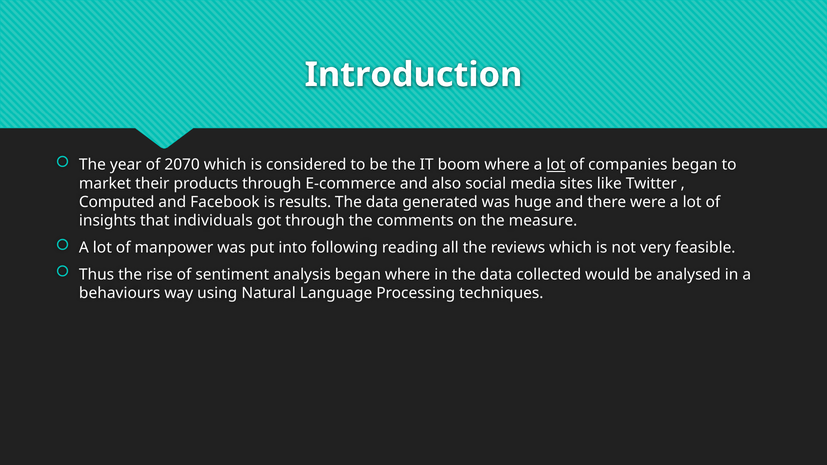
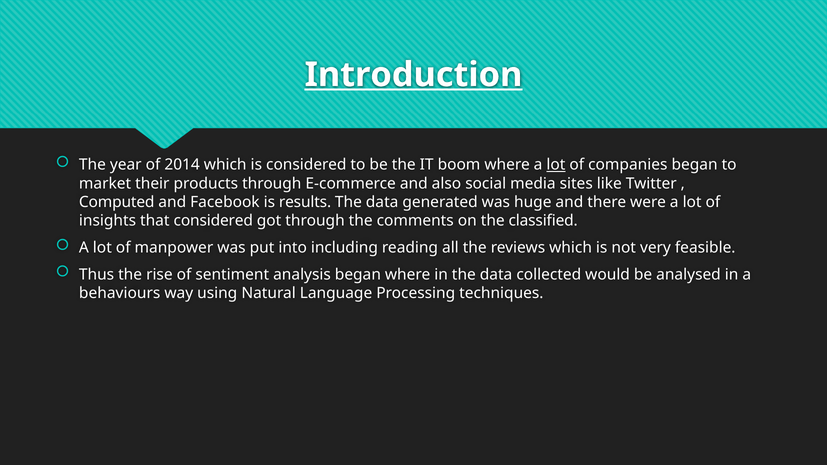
Introduction underline: none -> present
2070: 2070 -> 2014
that individuals: individuals -> considered
measure: measure -> classified
following: following -> including
